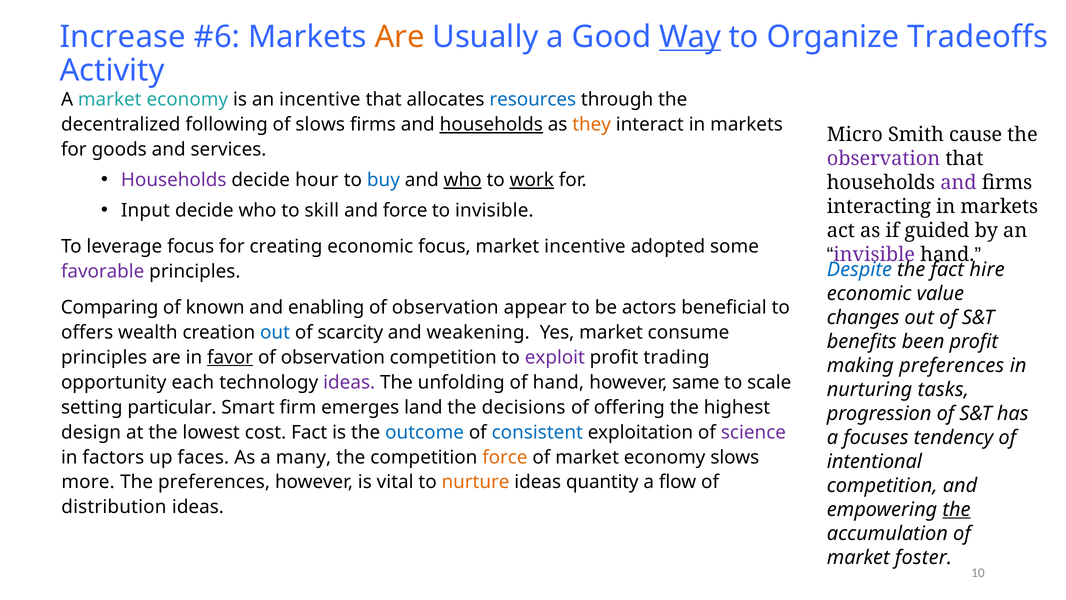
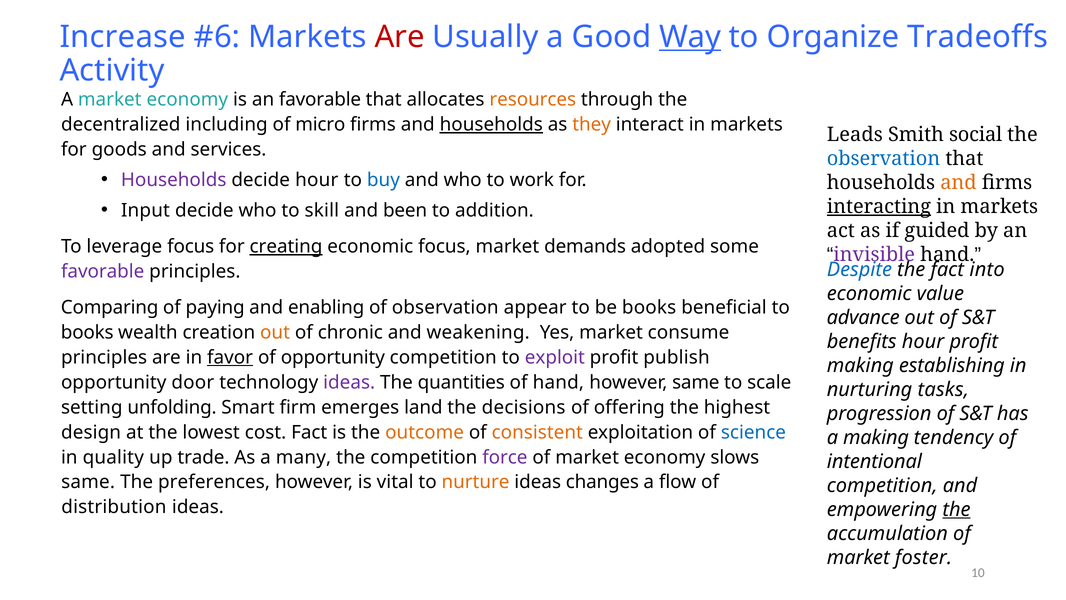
Are at (400, 37) colour: orange -> red
an incentive: incentive -> favorable
resources colour: blue -> orange
following: following -> including
of slows: slows -> micro
Micro: Micro -> Leads
cause: cause -> social
observation at (884, 159) colour: purple -> blue
who at (463, 180) underline: present -> none
work underline: present -> none
and at (958, 183) colour: purple -> orange
and force: force -> been
to invisible: invisible -> addition
interacting underline: none -> present
creating underline: none -> present
market incentive: incentive -> demands
hire: hire -> into
known: known -> paying
be actors: actors -> books
changes: changes -> advance
offers at (87, 332): offers -> books
out at (275, 332) colour: blue -> orange
scarcity: scarcity -> chronic
benefits been: been -> hour
observation at (333, 357): observation -> opportunity
trading: trading -> publish
making preferences: preferences -> establishing
each: each -> door
unfolding: unfolding -> quantities
particular: particular -> unfolding
outcome colour: blue -> orange
consistent colour: blue -> orange
science colour: purple -> blue
a focuses: focuses -> making
factors: factors -> quality
faces: faces -> trade
force at (505, 457) colour: orange -> purple
more at (88, 482): more -> same
quantity: quantity -> changes
